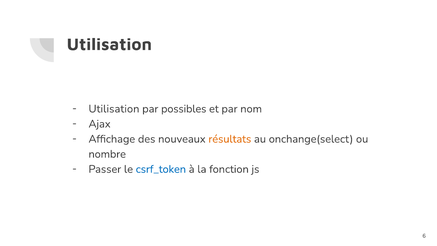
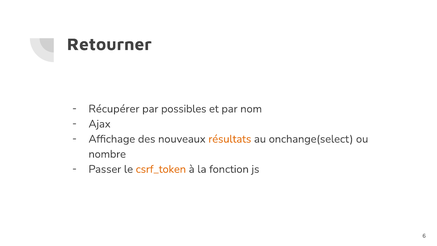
Utilisation at (109, 44): Utilisation -> Retourner
Utilisation at (114, 109): Utilisation -> Récupérer
csrf_token colour: blue -> orange
